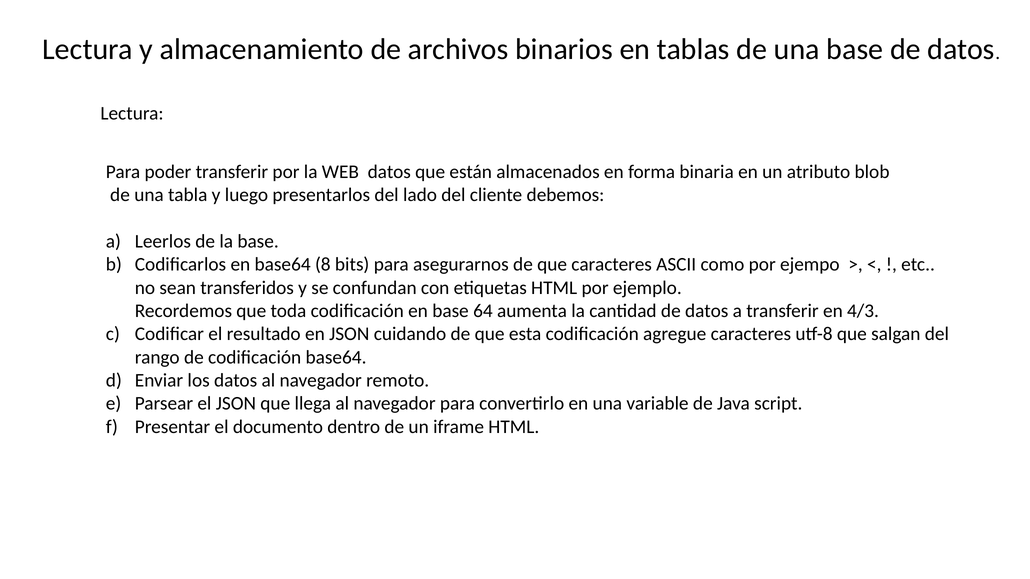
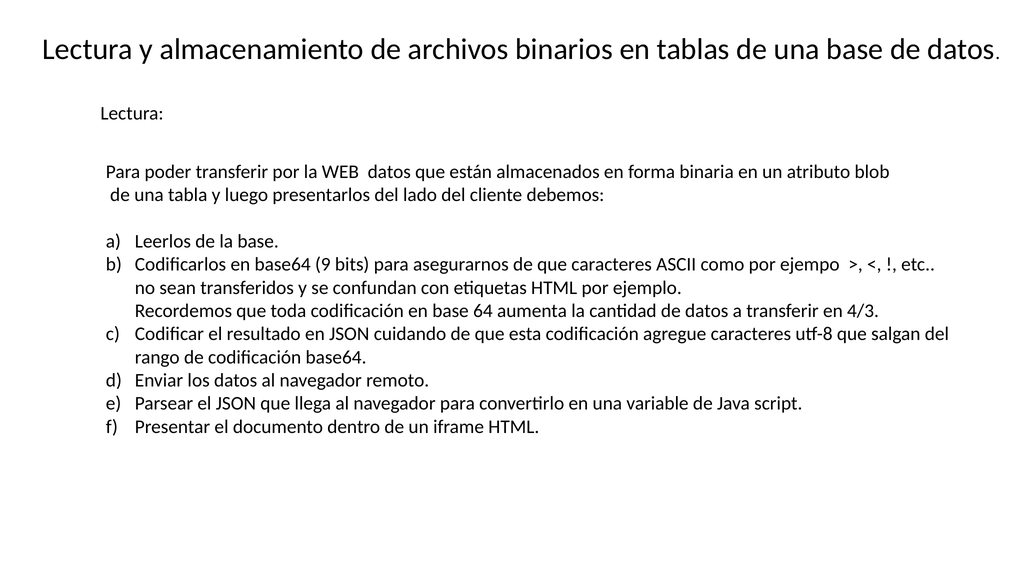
8: 8 -> 9
